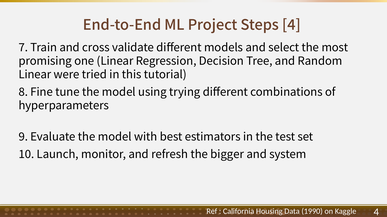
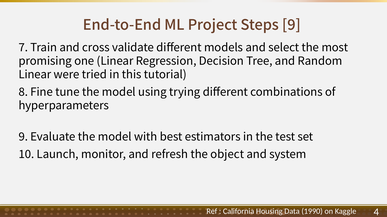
Steps 4: 4 -> 9
bigger: bigger -> object
